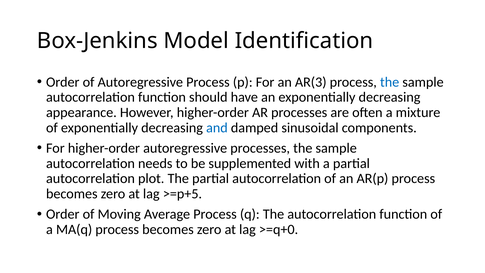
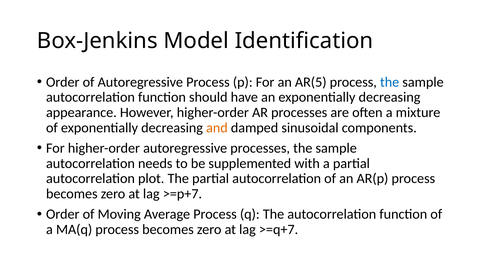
AR(3: AR(3 -> AR(5
and colour: blue -> orange
>=p+5: >=p+5 -> >=p+7
>=q+0: >=q+0 -> >=q+7
